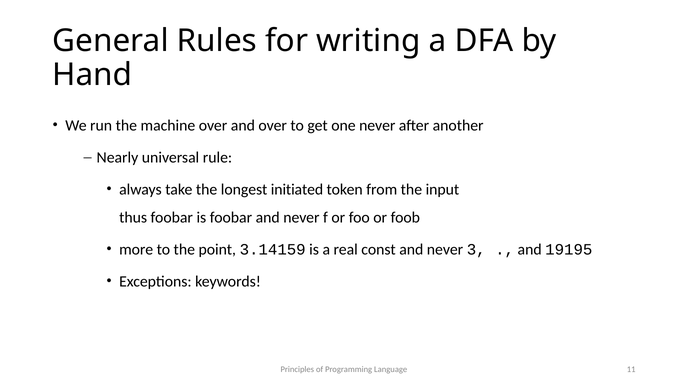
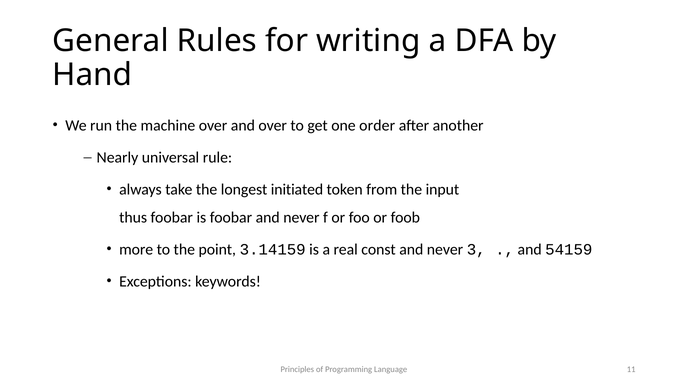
one never: never -> order
19195: 19195 -> 54159
